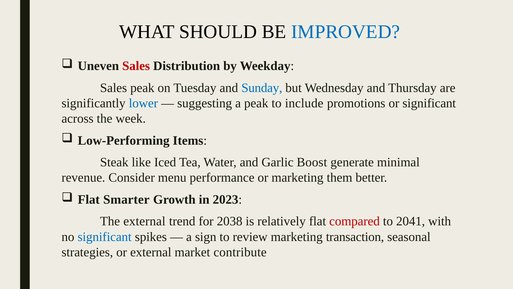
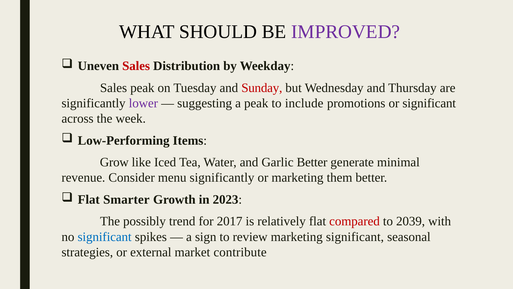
IMPROVED colour: blue -> purple
Sunday colour: blue -> red
lower colour: blue -> purple
Steak: Steak -> Grow
Garlic Boost: Boost -> Better
menu performance: performance -> significantly
The external: external -> possibly
2038: 2038 -> 2017
2041: 2041 -> 2039
marketing transaction: transaction -> significant
